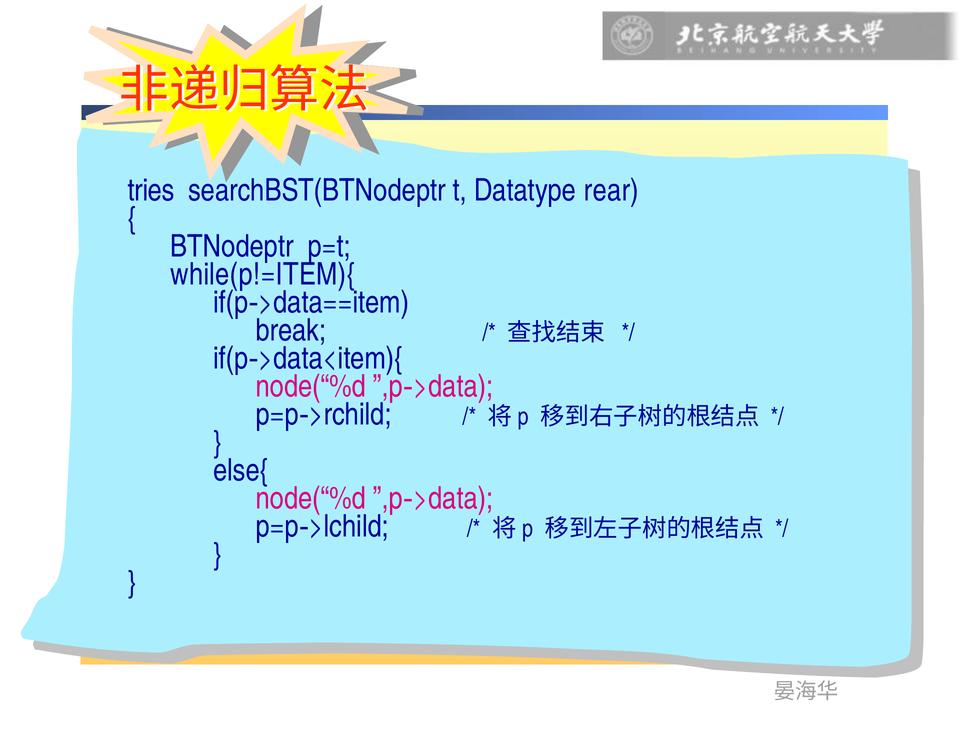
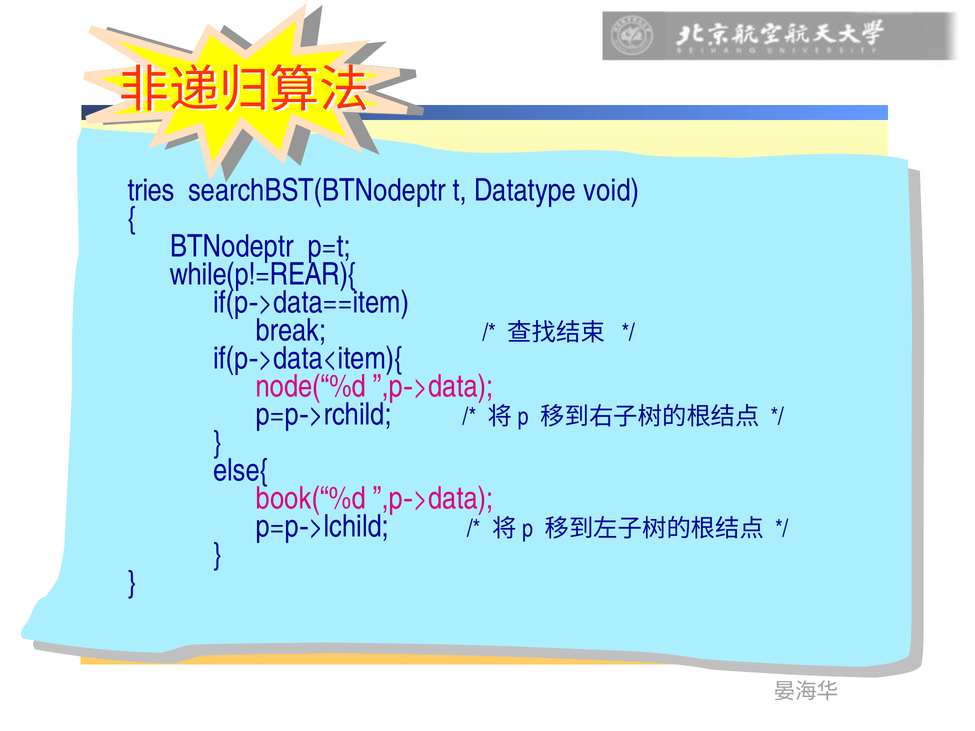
rear: rear -> void
while(p!=ITEM){: while(p!=ITEM){ -> while(p!=REAR){
node(“%d at (311, 499): node(“%d -> book(“%d
